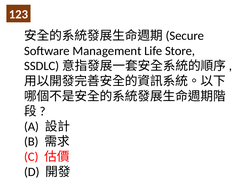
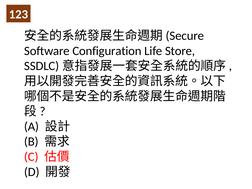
Management: Management -> Configuration
